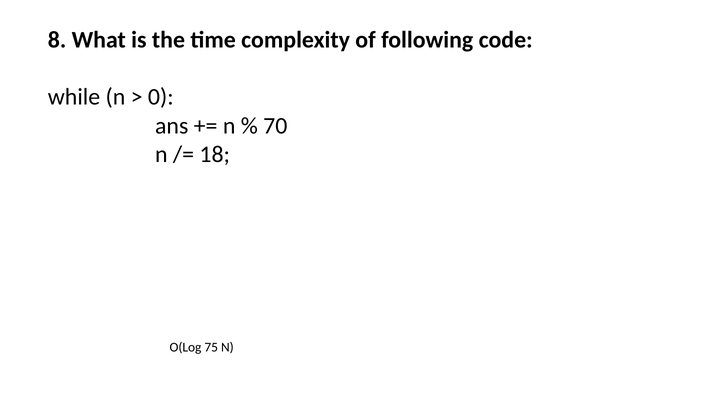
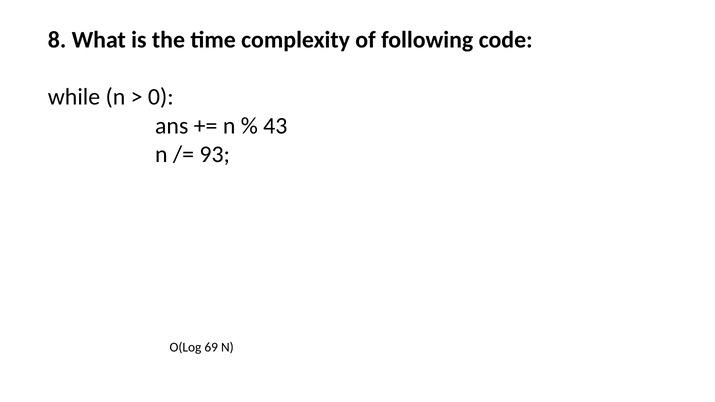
70: 70 -> 43
18: 18 -> 93
75: 75 -> 69
